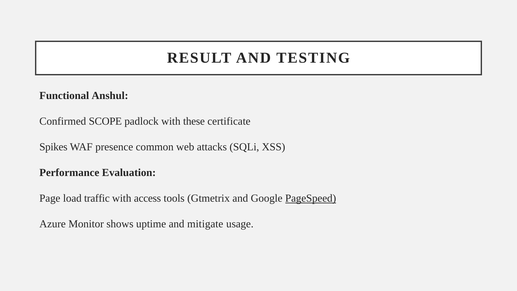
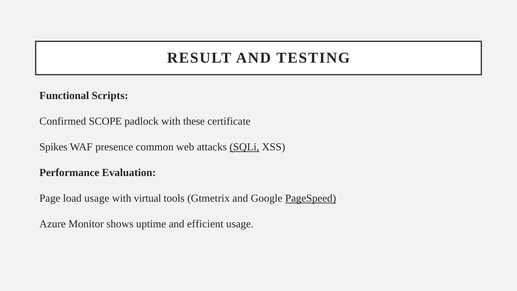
Anshul: Anshul -> Scripts
SQLi underline: none -> present
load traffic: traffic -> usage
access: access -> virtual
mitigate: mitigate -> efficient
